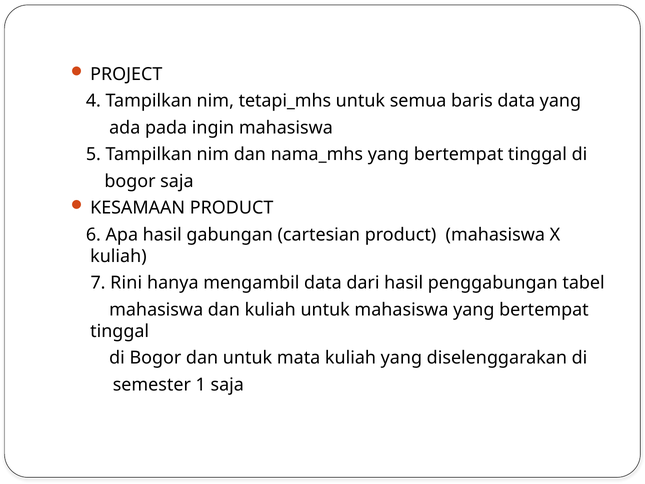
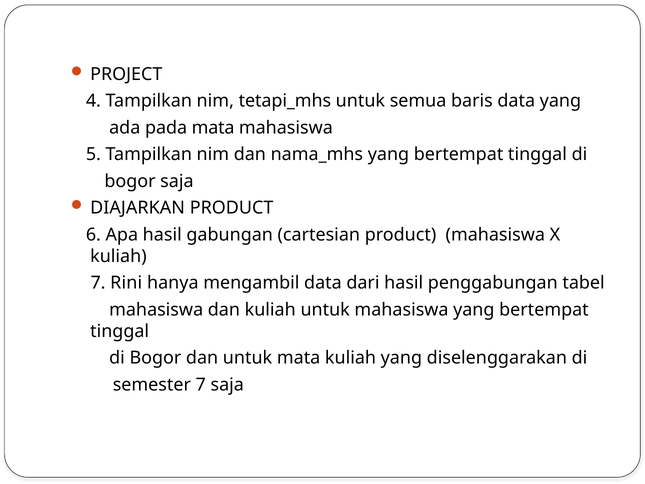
pada ingin: ingin -> mata
KESAMAAN: KESAMAAN -> DIAJARKAN
semester 1: 1 -> 7
